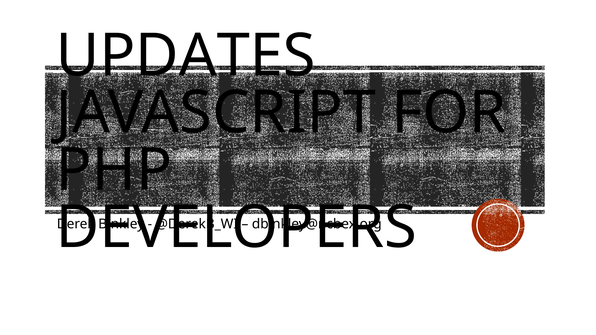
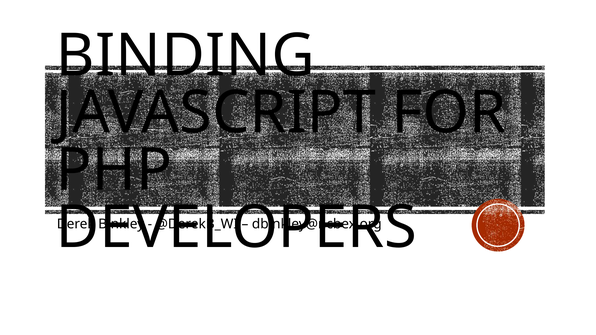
UPDATES: UPDATES -> BINDING
